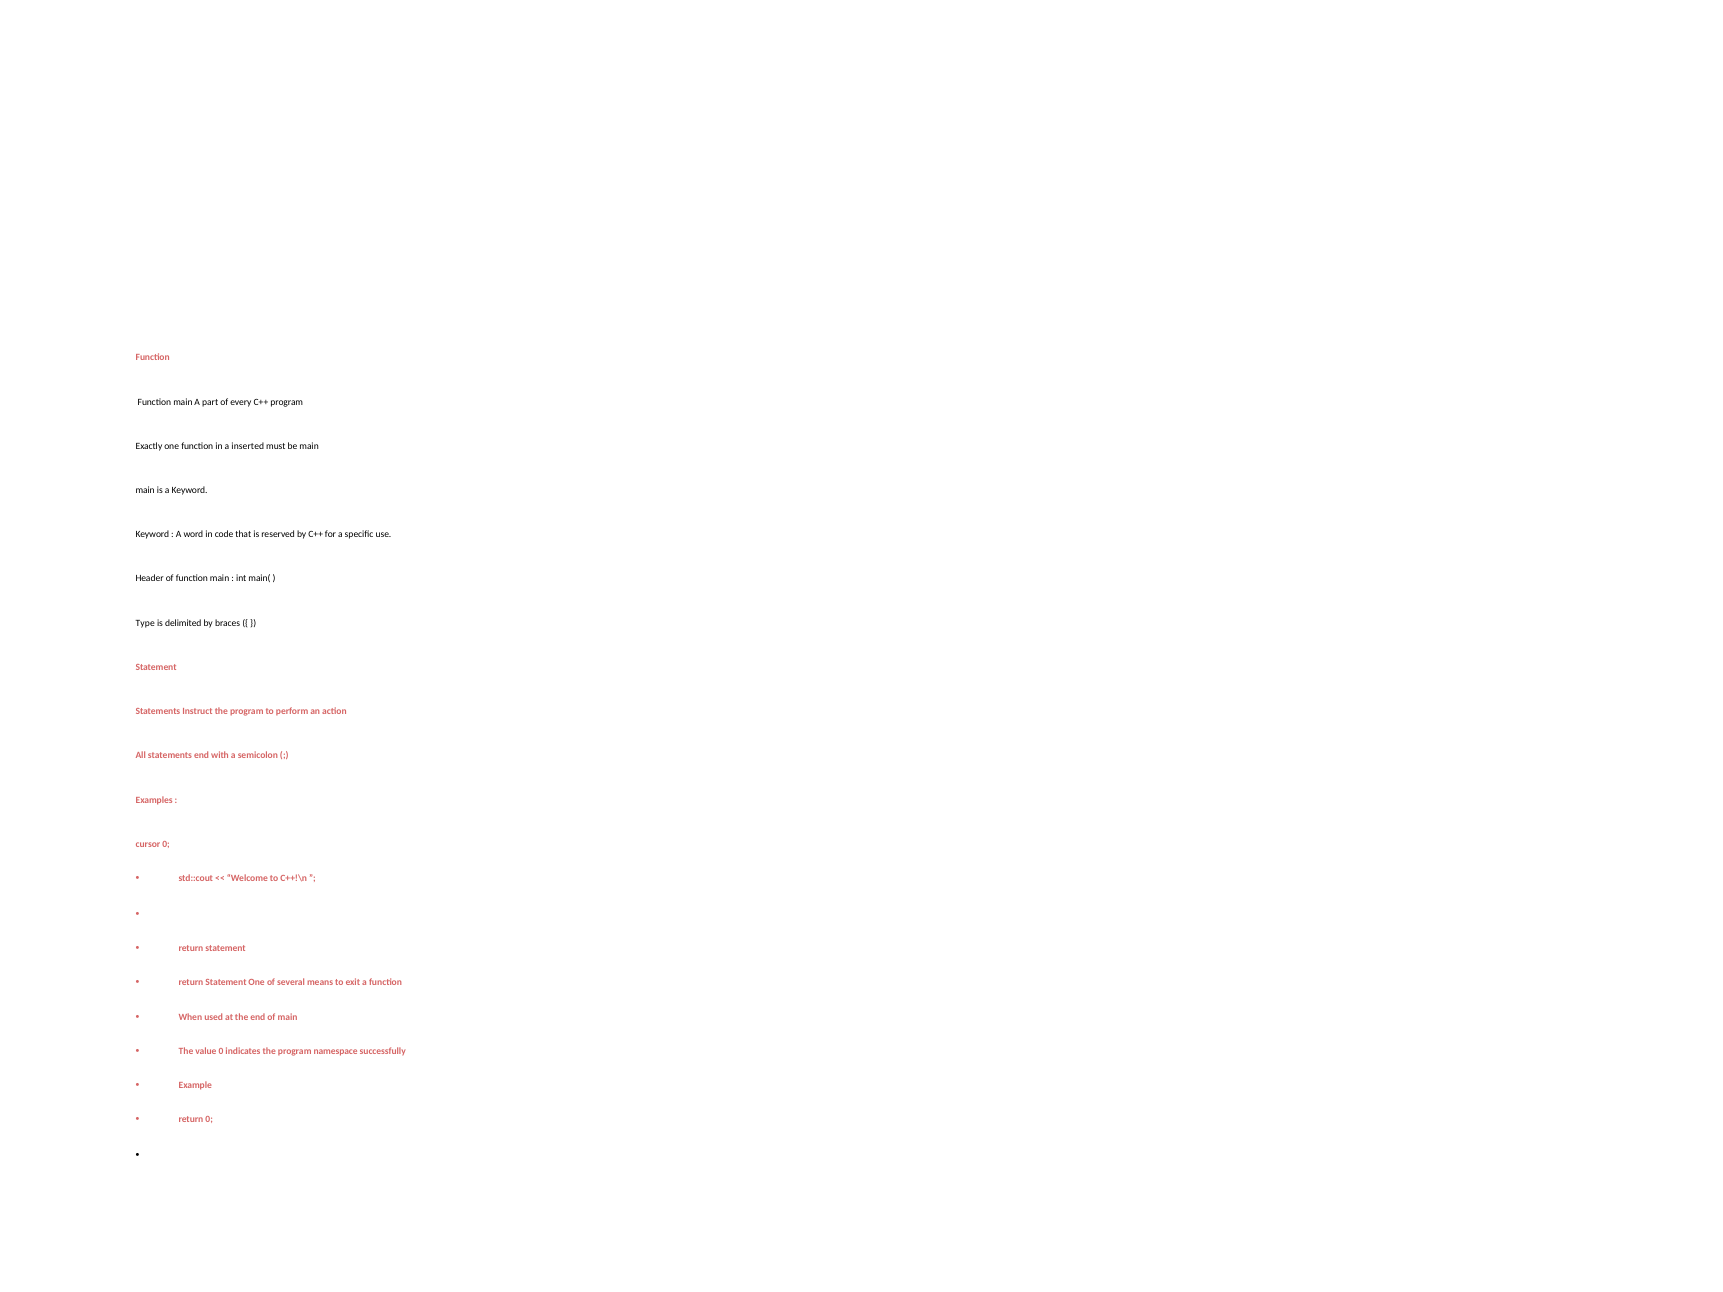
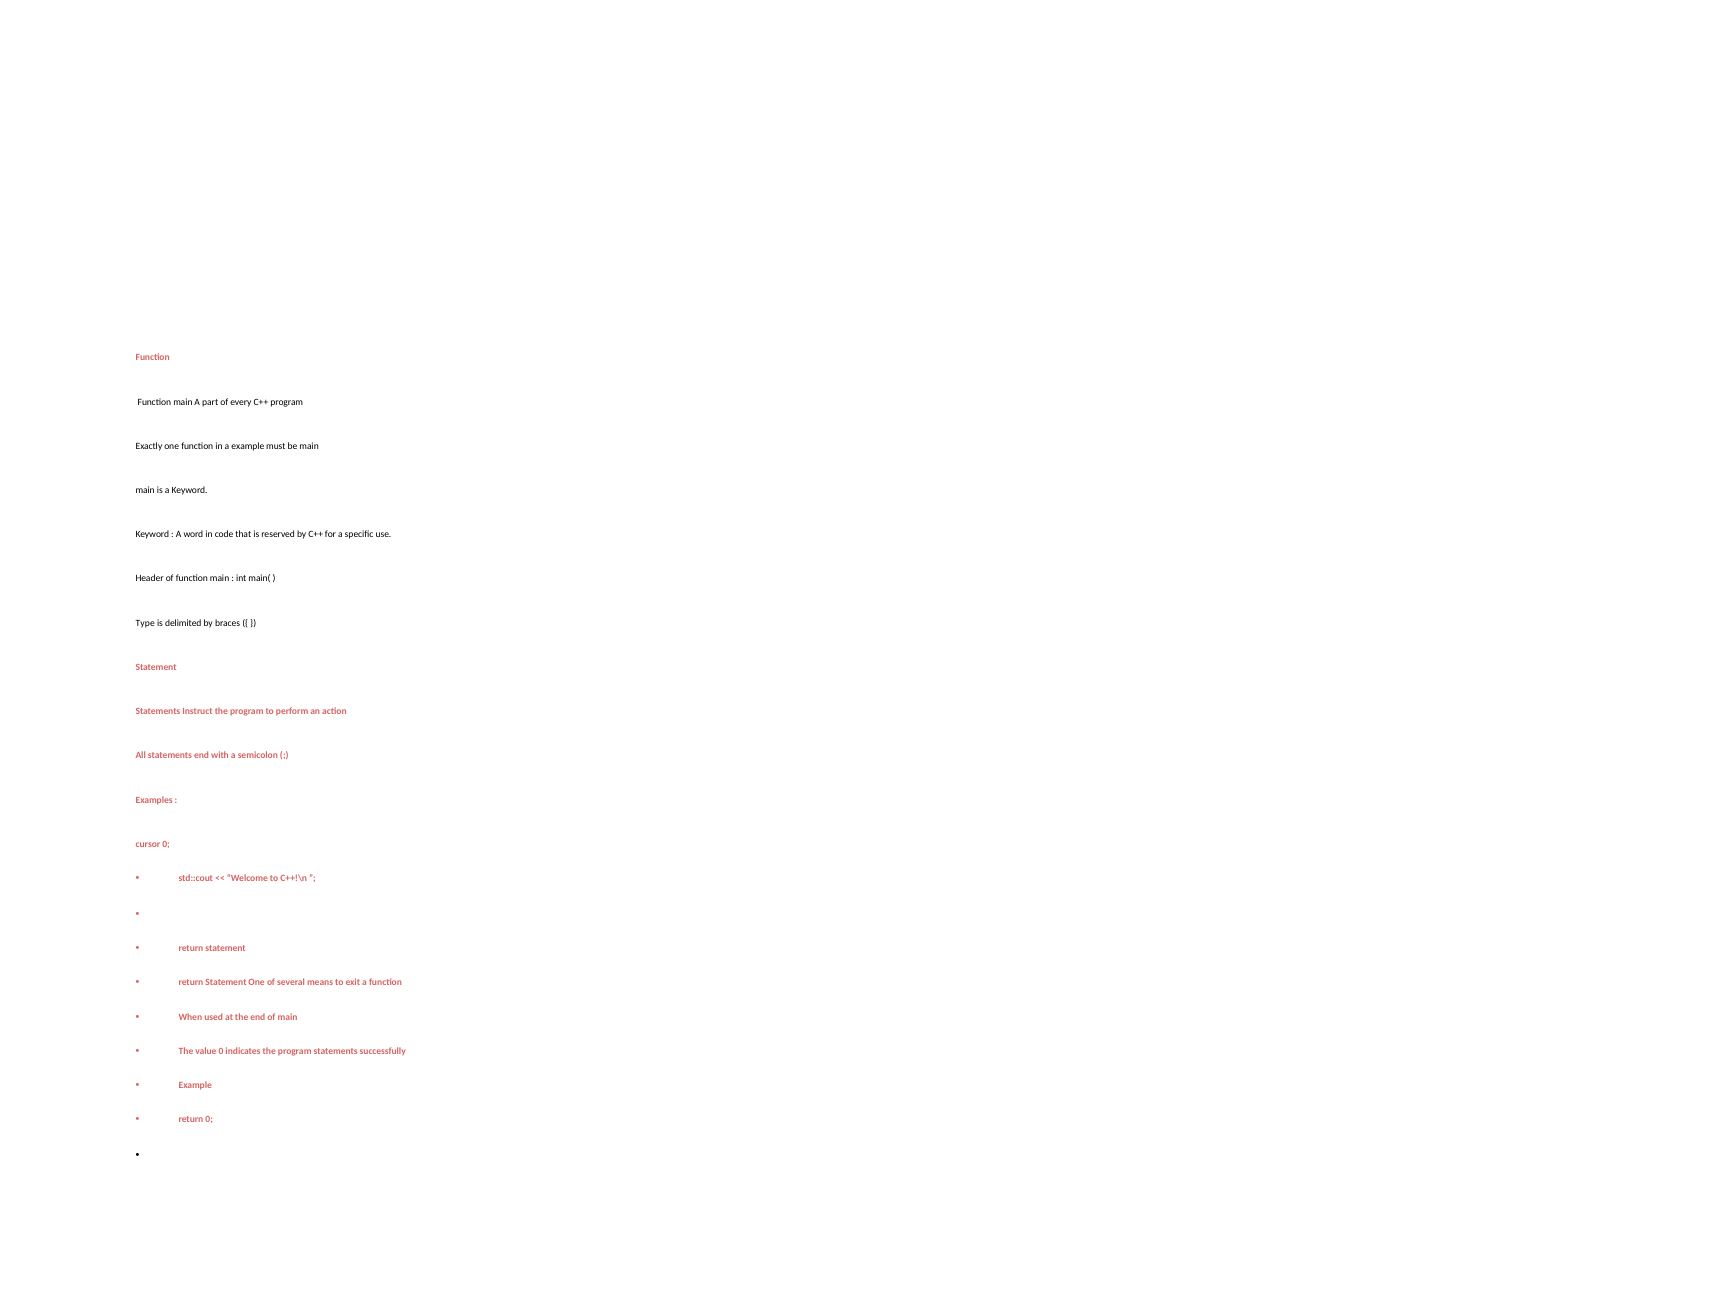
a inserted: inserted -> example
program namespace: namespace -> statements
